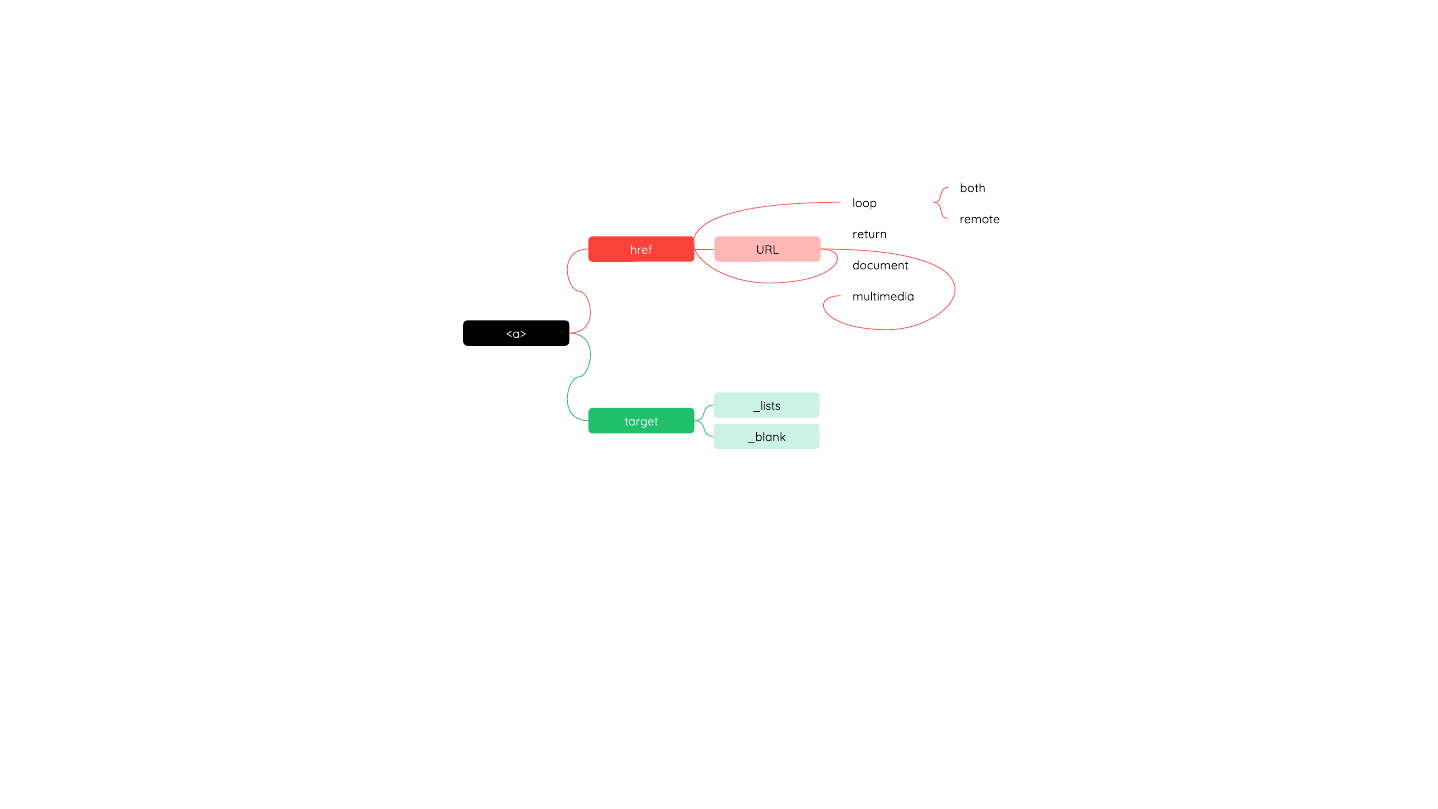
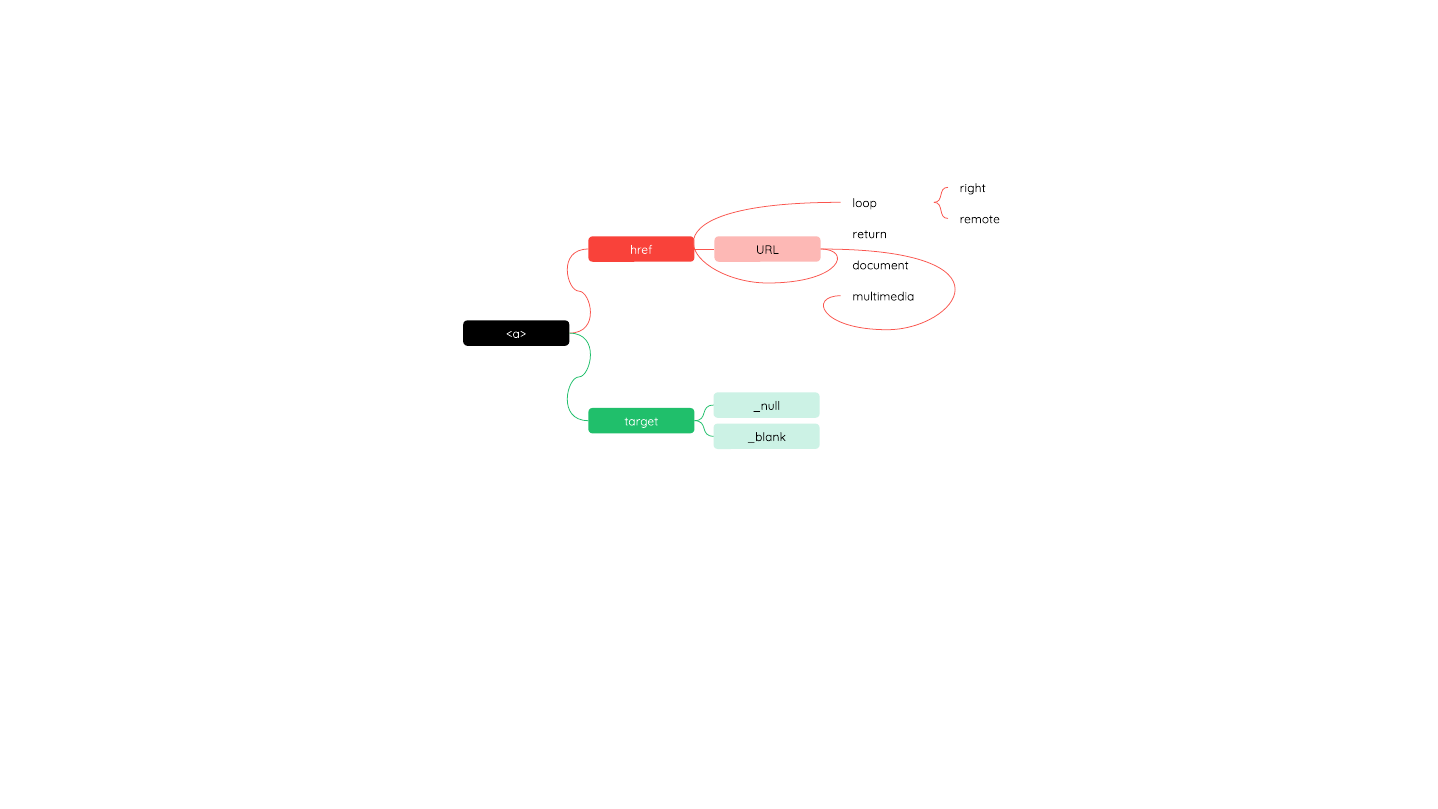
both: both -> right
_lists: _lists -> _null
